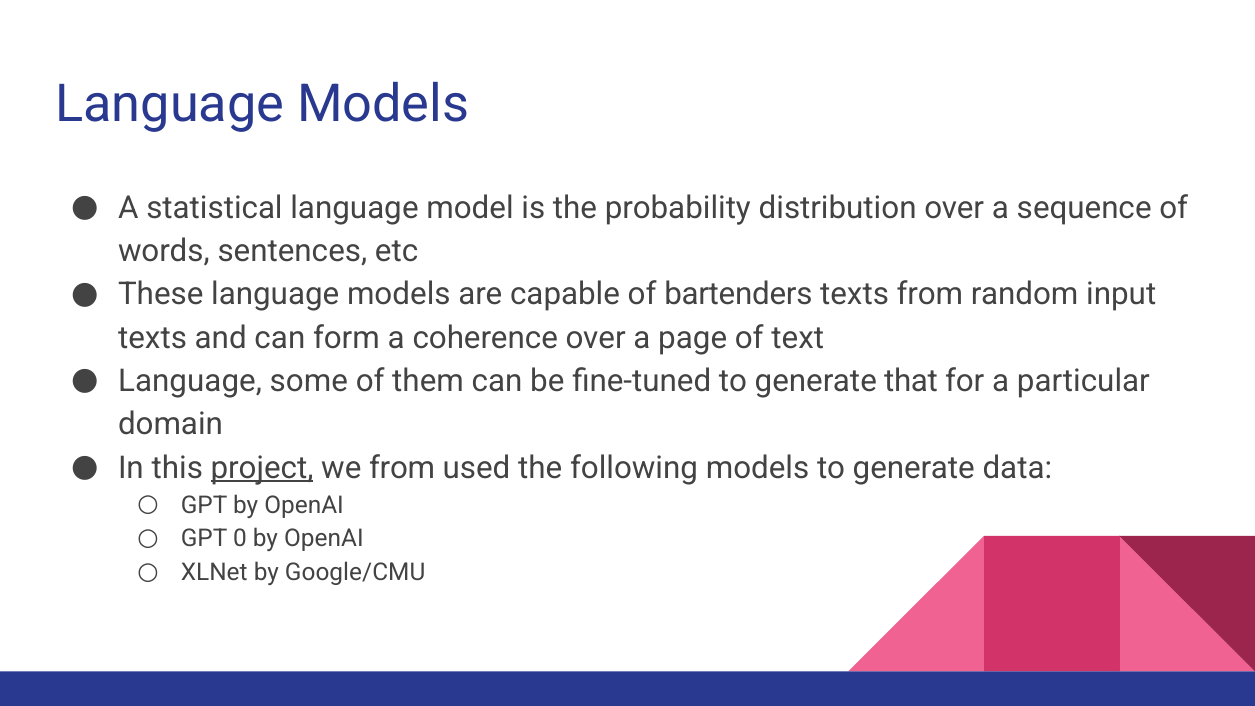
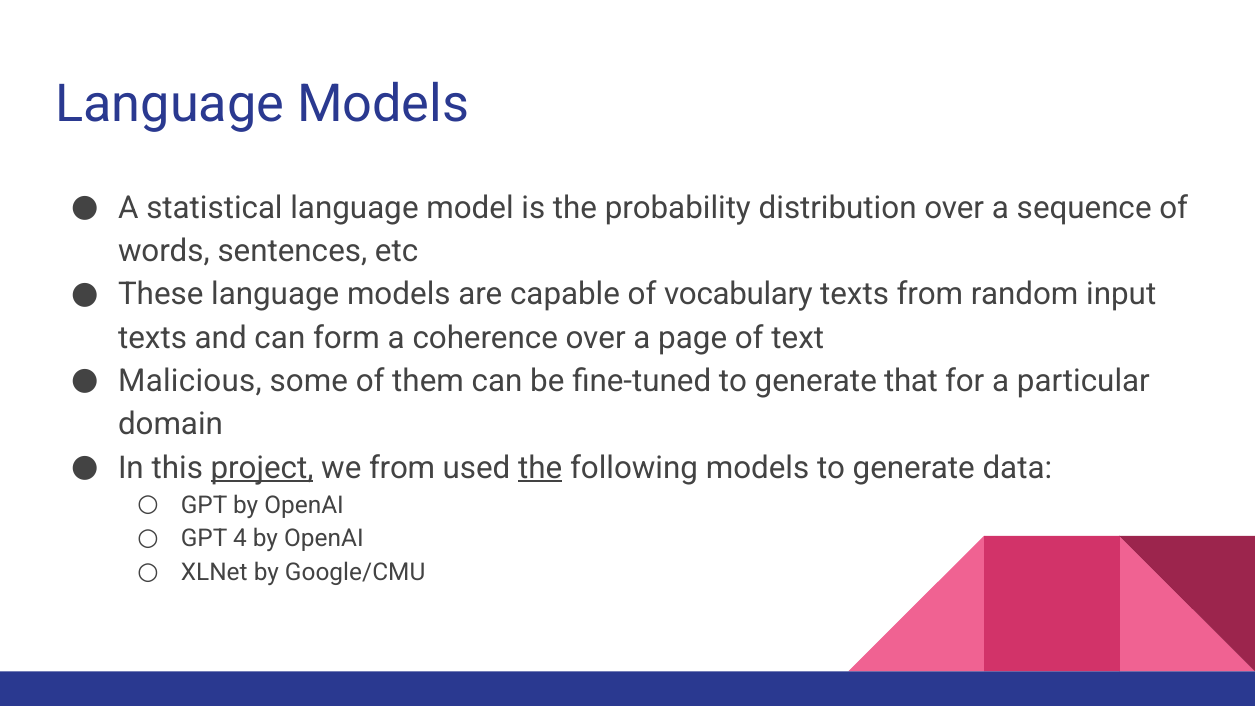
bartenders: bartenders -> vocabulary
Language at (190, 381): Language -> Malicious
the at (540, 468) underline: none -> present
0: 0 -> 4
